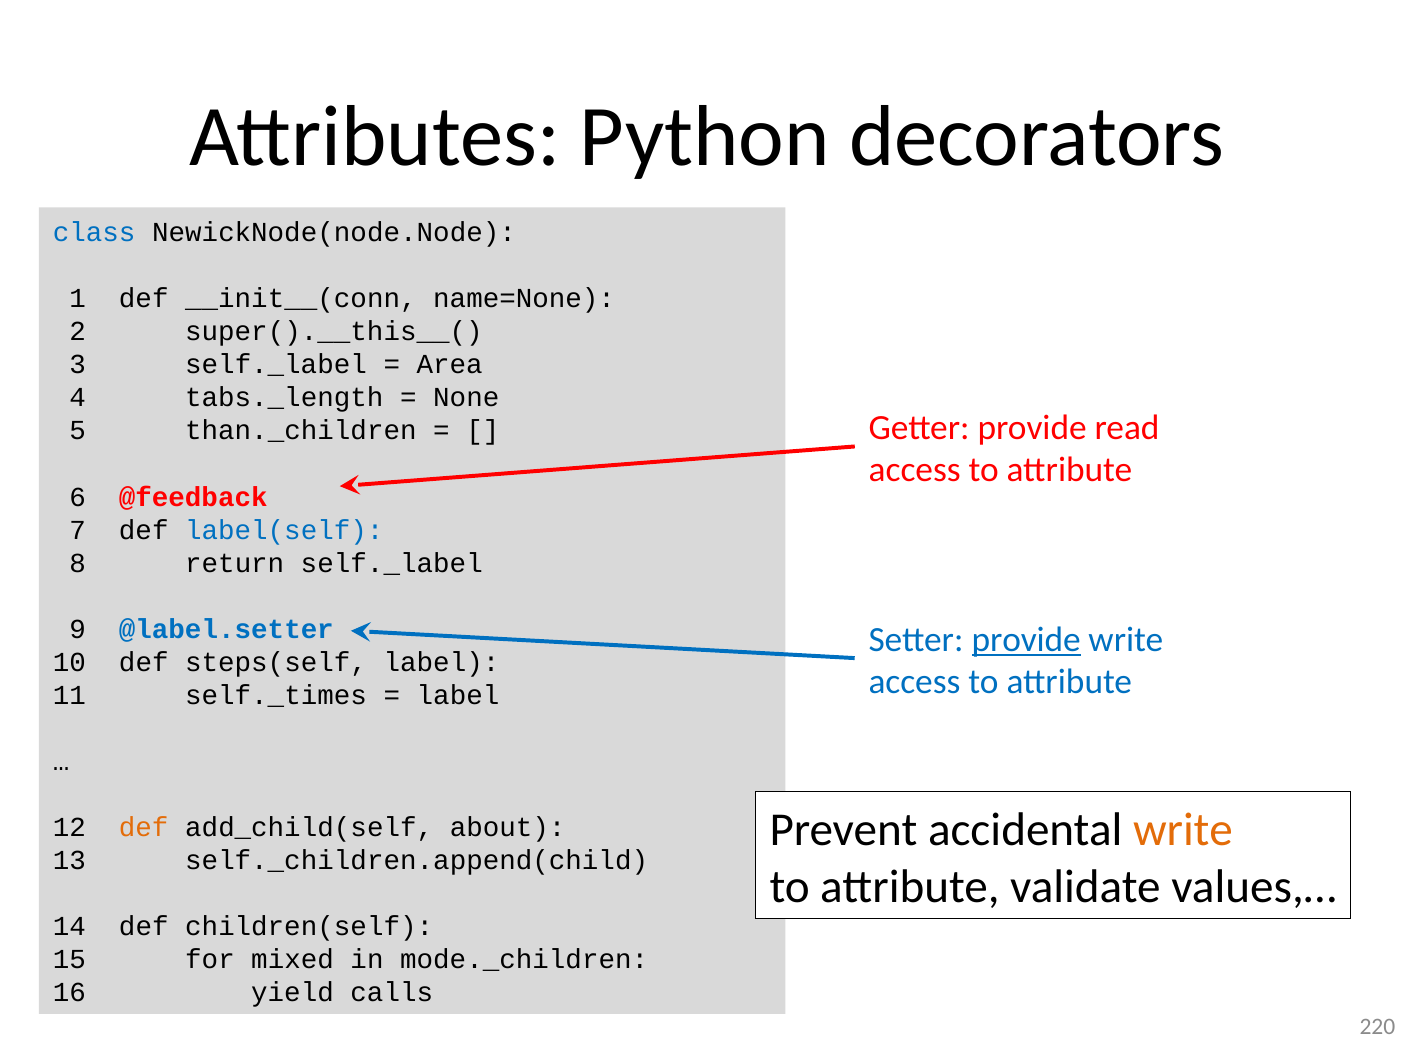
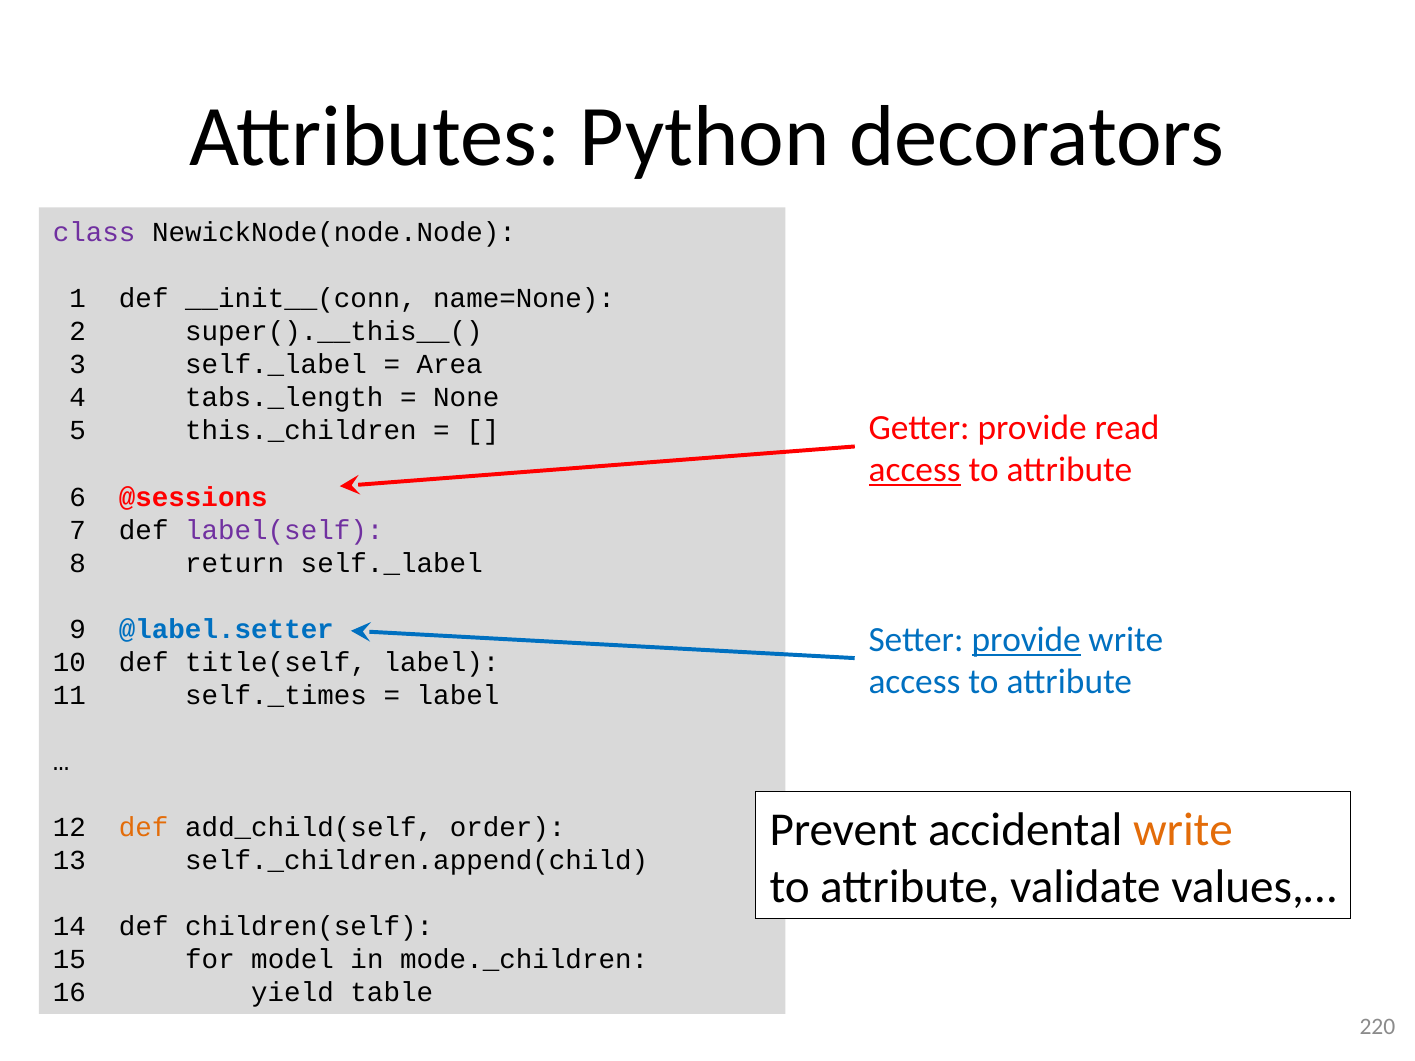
class colour: blue -> purple
than._children: than._children -> this._children
access at (915, 470) underline: none -> present
@feedback: @feedback -> @sessions
label(self colour: blue -> purple
steps(self: steps(self -> title(self
about: about -> order
mixed: mixed -> model
calls: calls -> table
